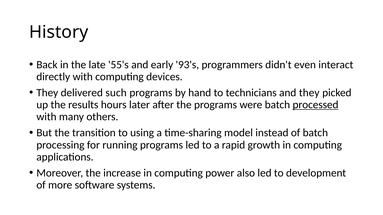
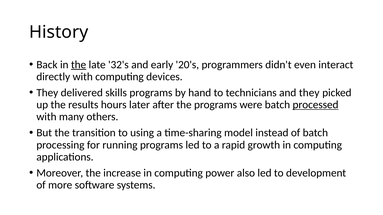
the at (79, 65) underline: none -> present
55's: 55's -> 32's
93's: 93's -> 20's
such: such -> skills
